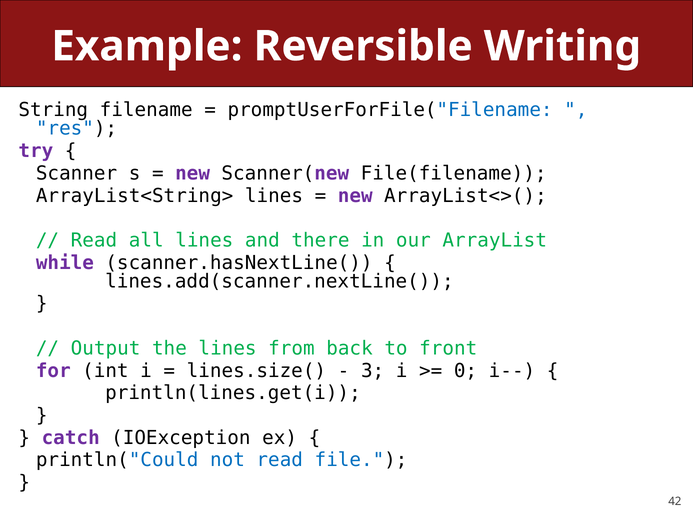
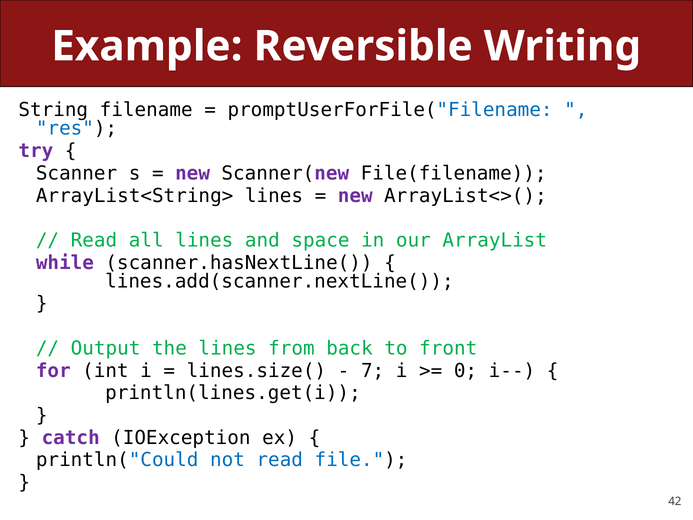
there: there -> space
3: 3 -> 7
